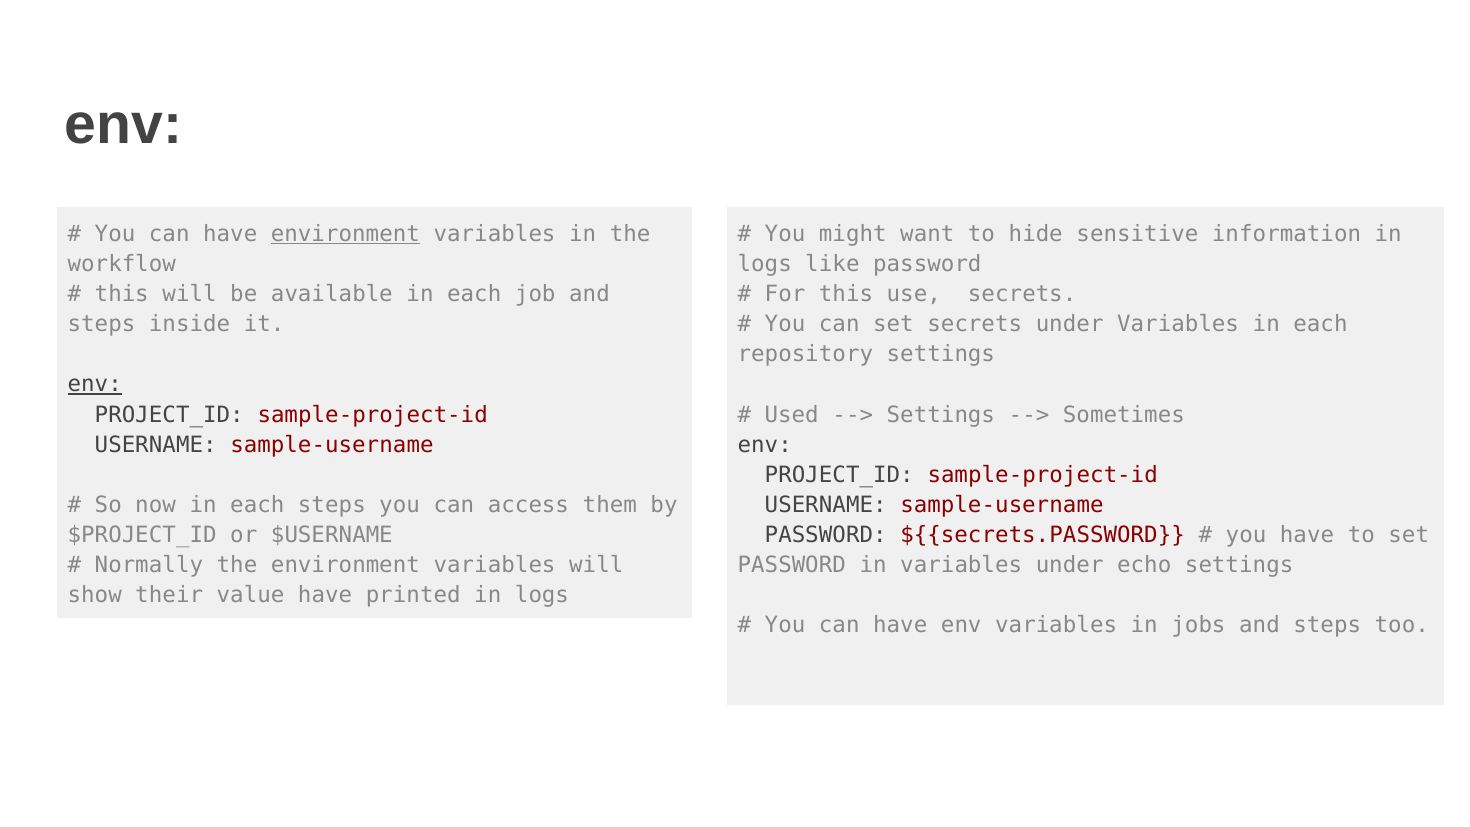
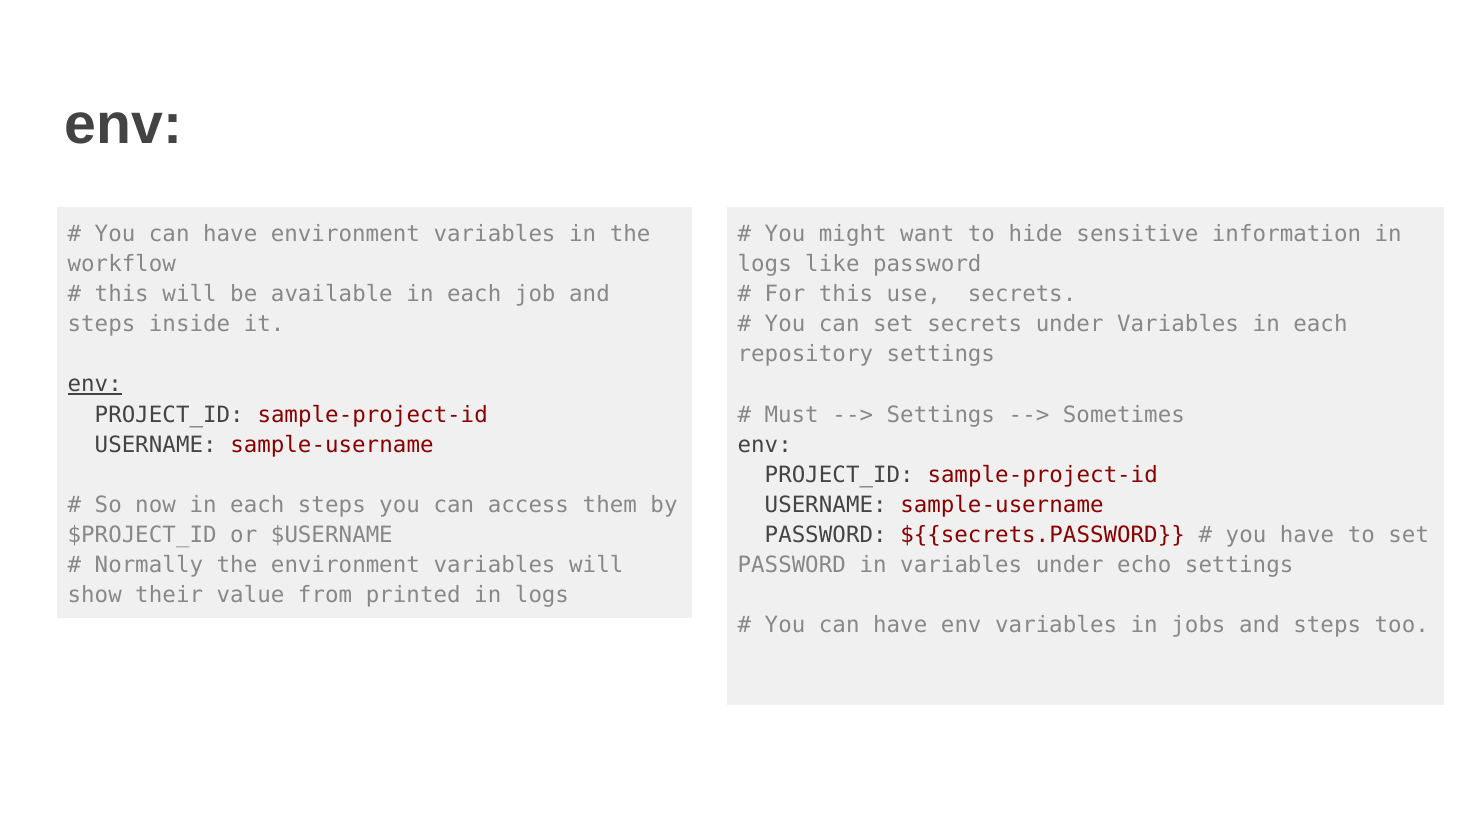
environment at (345, 234) underline: present -> none
Used: Used -> Must
value have: have -> from
